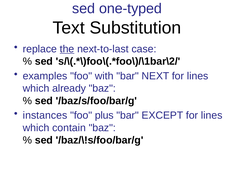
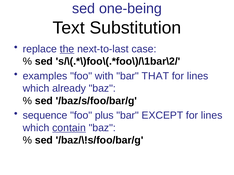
one-typed: one-typed -> one-being
NEXT: NEXT -> THAT
instances: instances -> sequence
contain underline: none -> present
